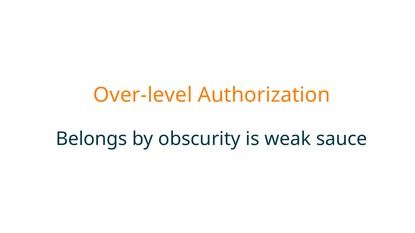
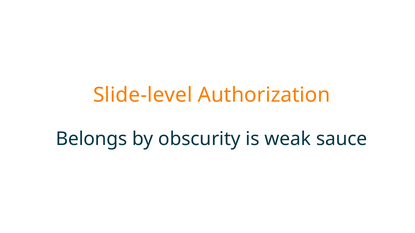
Over-level: Over-level -> Slide-level
